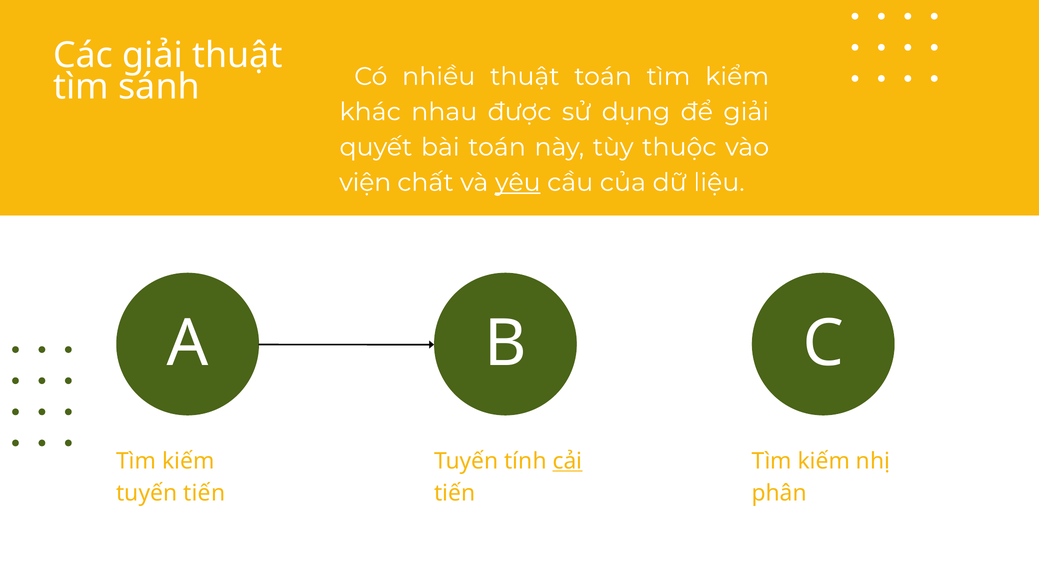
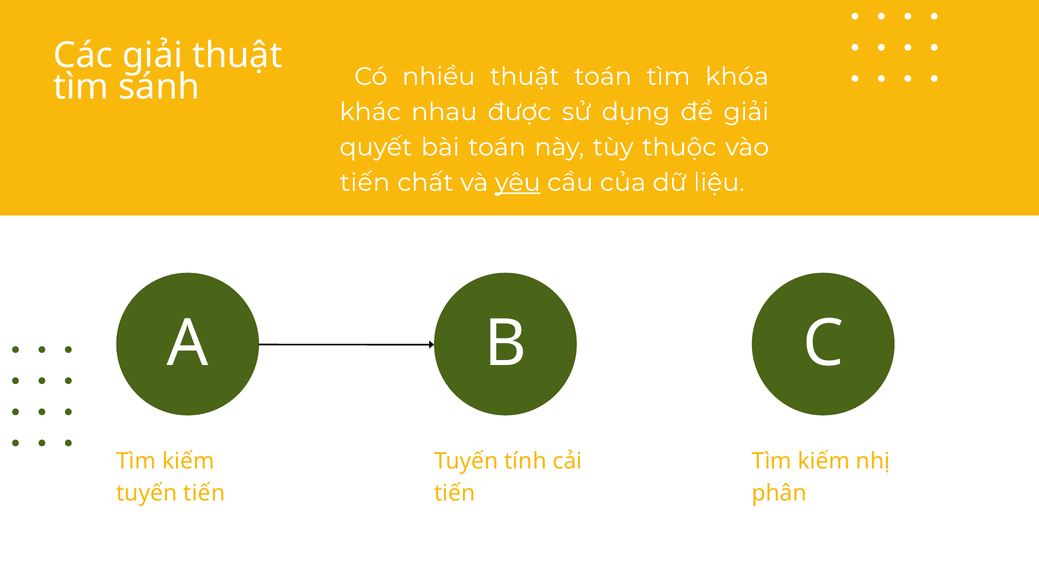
kiểm: kiểm -> khóa
viện at (365, 183): viện -> tiến
cải underline: present -> none
